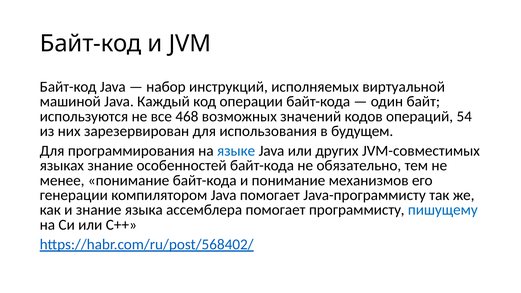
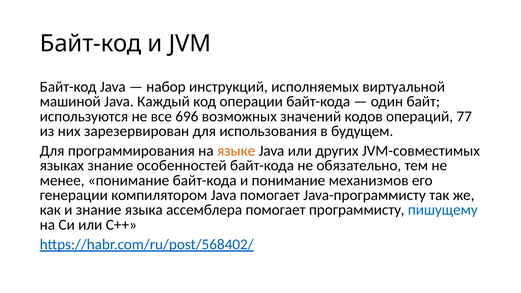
468: 468 -> 696
54: 54 -> 77
языке colour: blue -> orange
